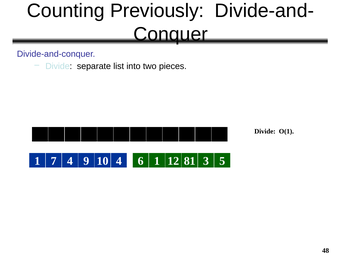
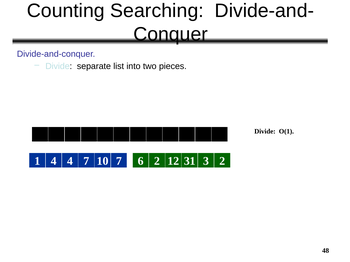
Previously: Previously -> Searching
1 7: 7 -> 4
4 9: 9 -> 7
10 4: 4 -> 7
6 1: 1 -> 2
81: 81 -> 31
3 5: 5 -> 2
